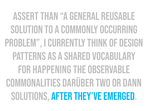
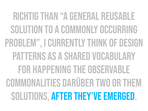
Assert: Assert -> Richtig
dann: dann -> them
